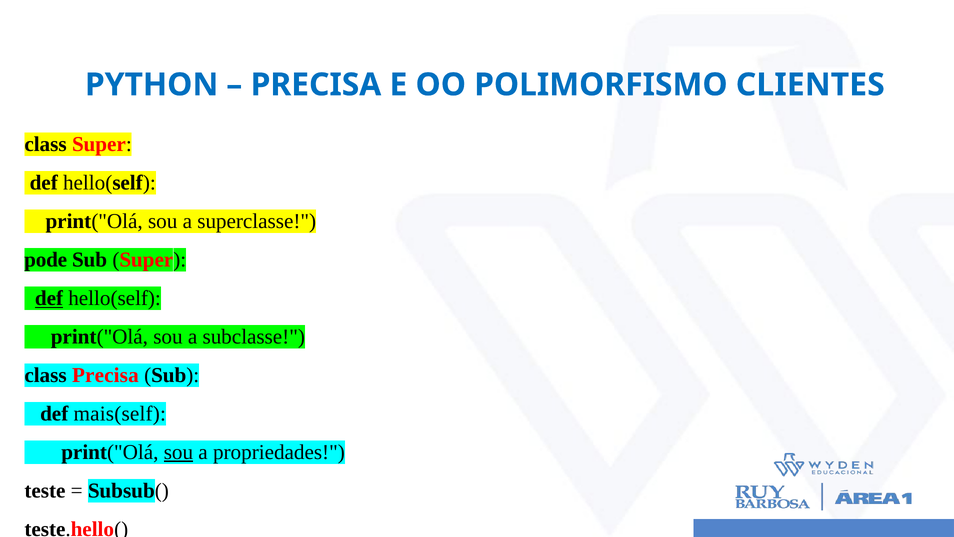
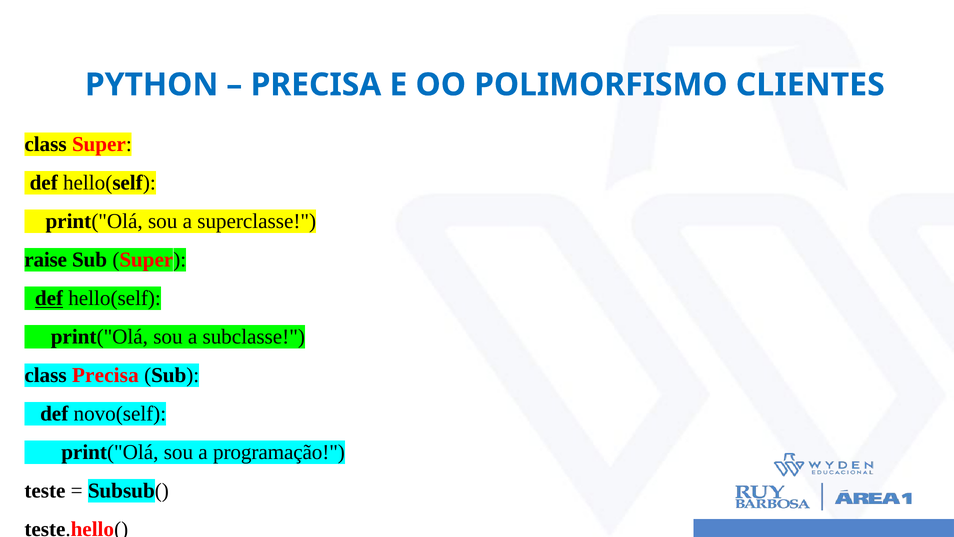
pode: pode -> raise
mais(self: mais(self -> novo(self
sou at (178, 452) underline: present -> none
propriedades: propriedades -> programação
